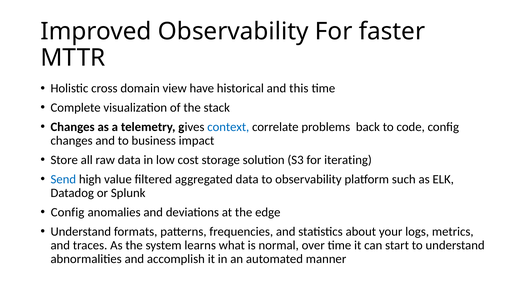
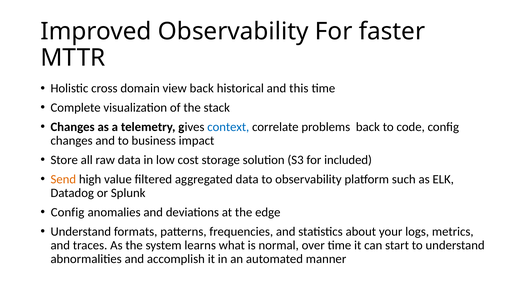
view have: have -> back
iterating: iterating -> included
Send colour: blue -> orange
